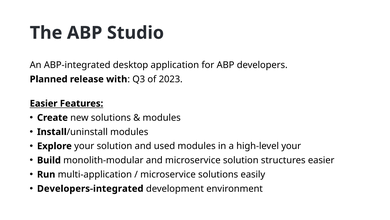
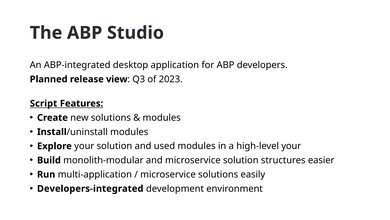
with: with -> view
Easier at (44, 103): Easier -> Script
